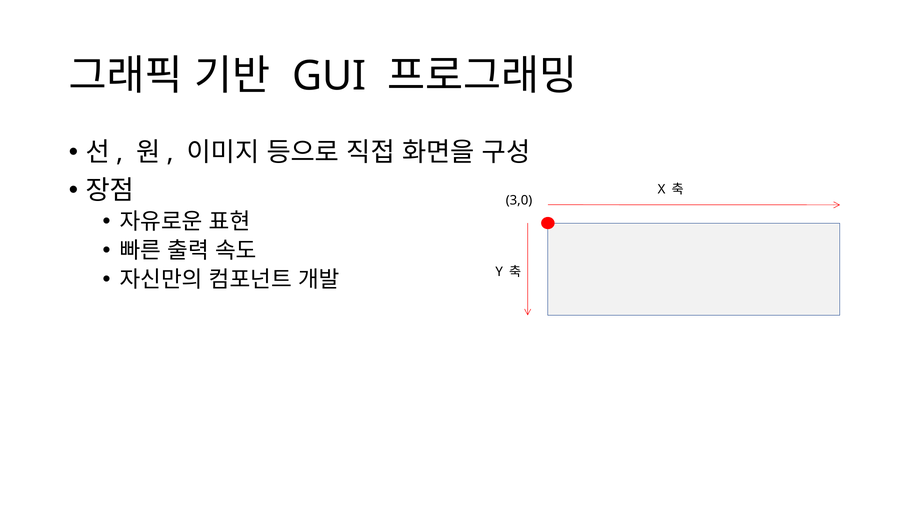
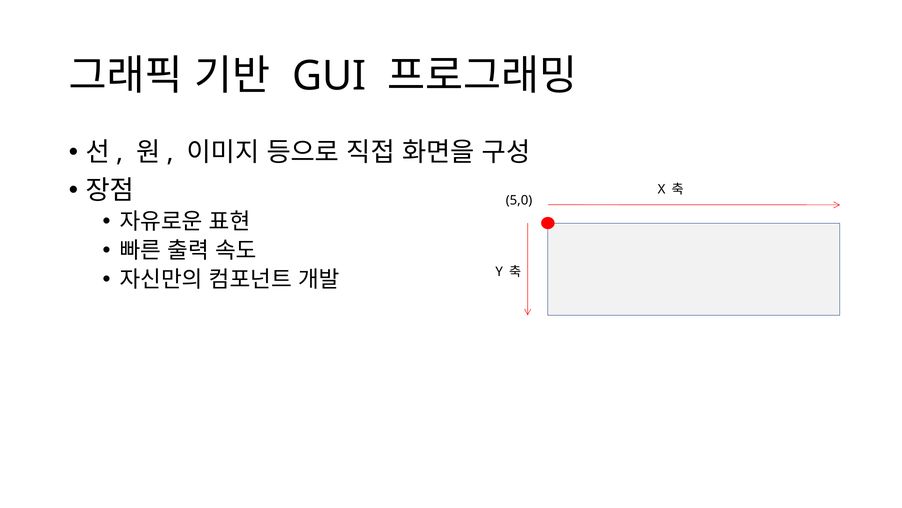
3,0: 3,0 -> 5,0
